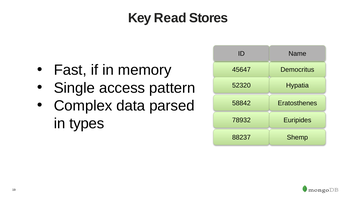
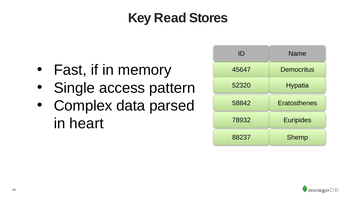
types: types -> heart
